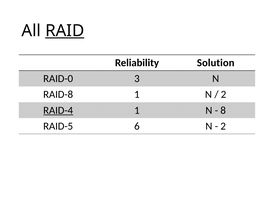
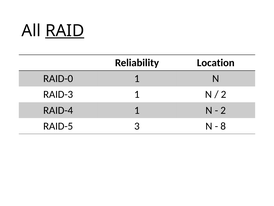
Solution: Solution -> Location
RAID-0 3: 3 -> 1
RAID-8: RAID-8 -> RAID-3
RAID-4 underline: present -> none
8 at (223, 110): 8 -> 2
6: 6 -> 3
2 at (223, 126): 2 -> 8
